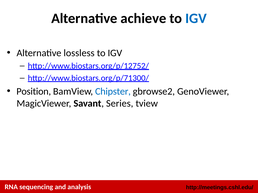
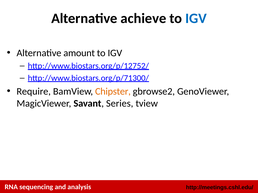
lossless: lossless -> amount
Position: Position -> Require
Chipster colour: blue -> orange
